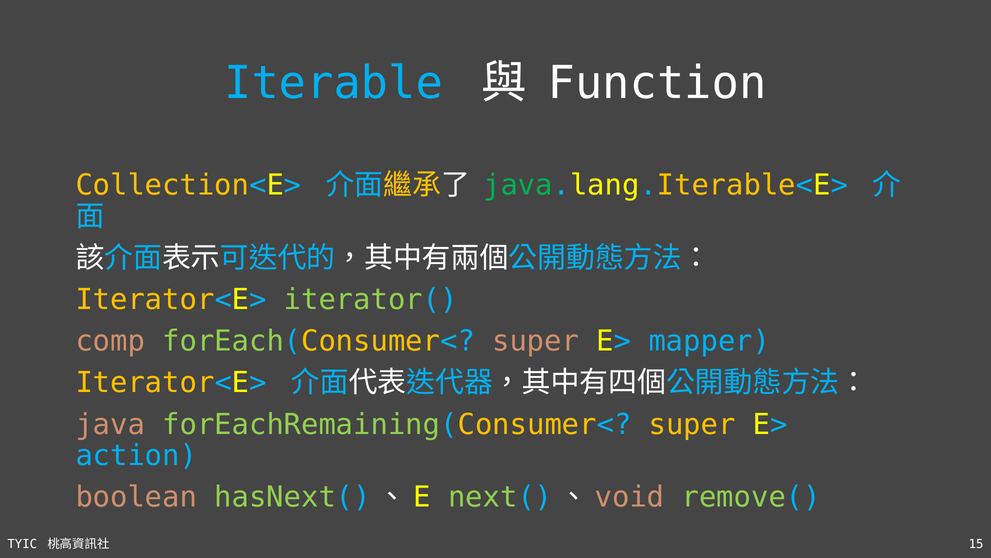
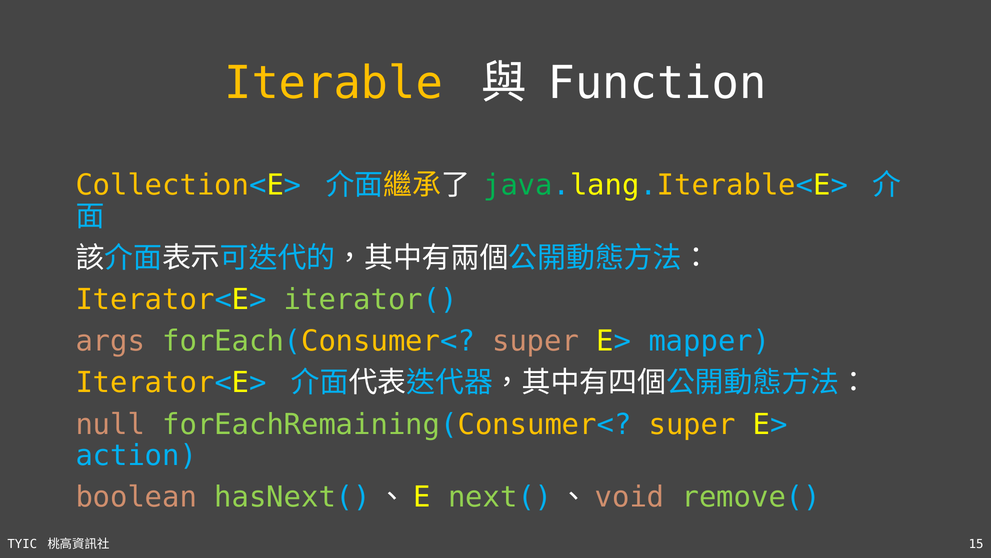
Iterable colour: light blue -> yellow
comp: comp -> args
java: java -> null
